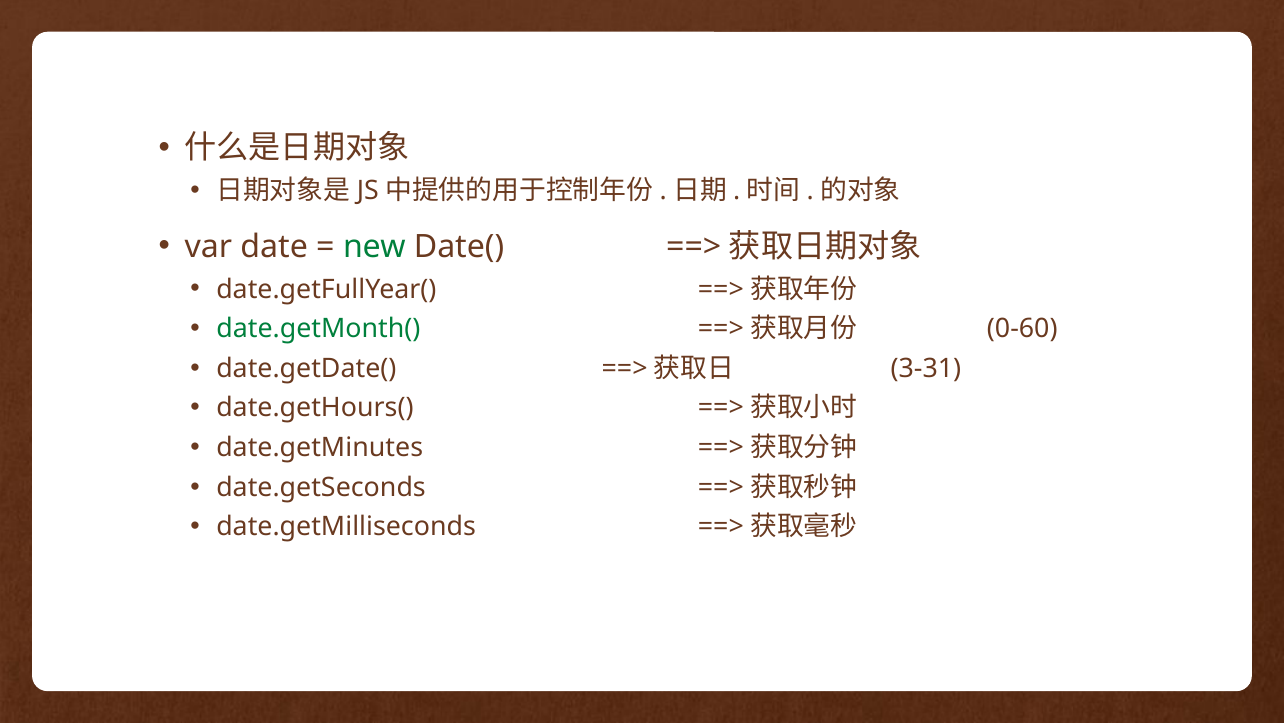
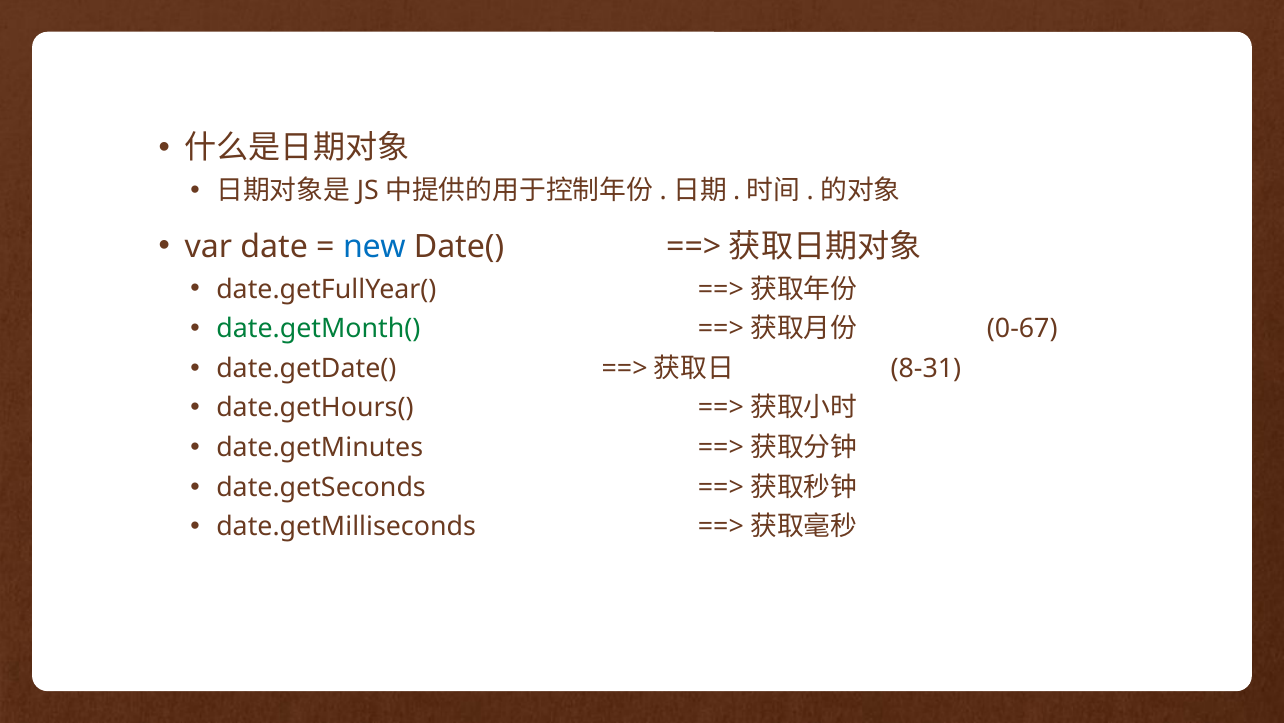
new colour: green -> blue
0-60: 0-60 -> 0-67
3-31: 3-31 -> 8-31
